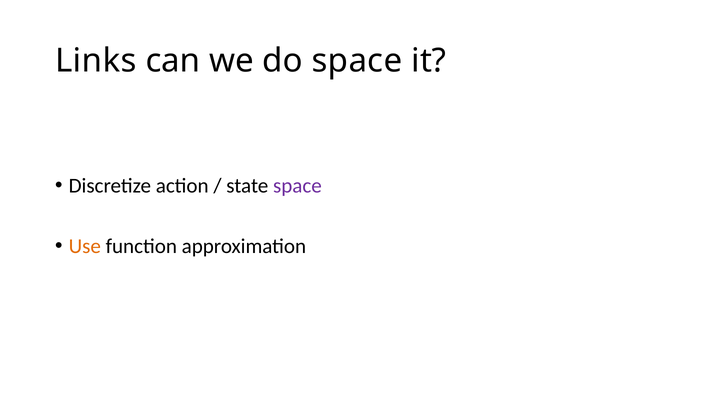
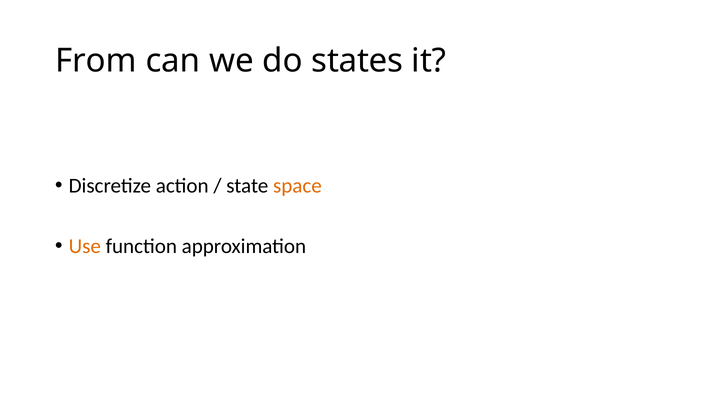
Links: Links -> From
do space: space -> states
space at (297, 185) colour: purple -> orange
